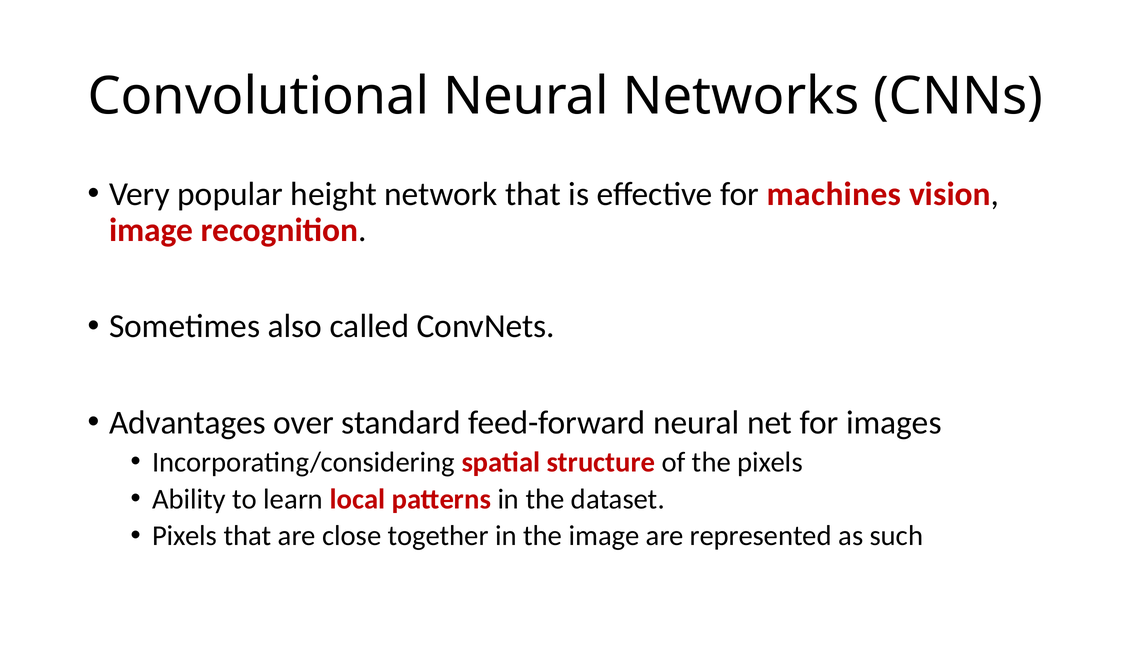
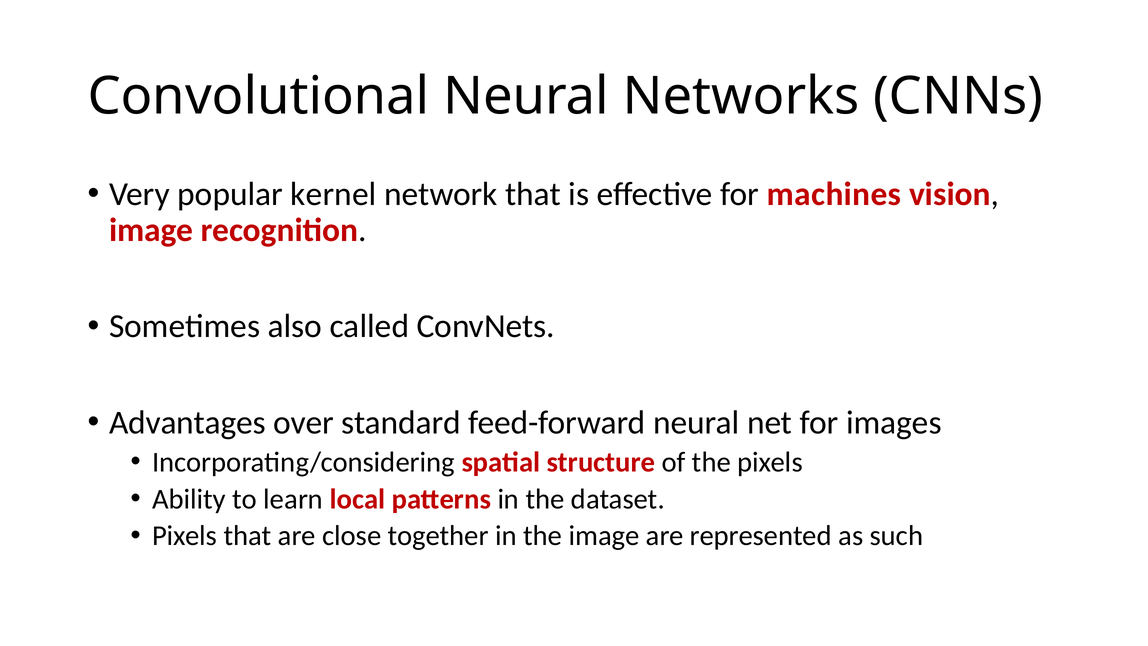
height: height -> kernel
